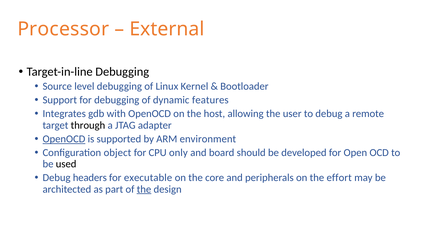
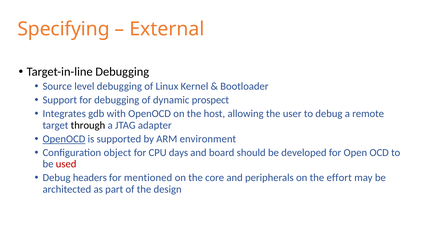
Processor: Processor -> Specifying
features: features -> prospect
only: only -> days
used colour: black -> red
executable: executable -> mentioned
the at (144, 189) underline: present -> none
